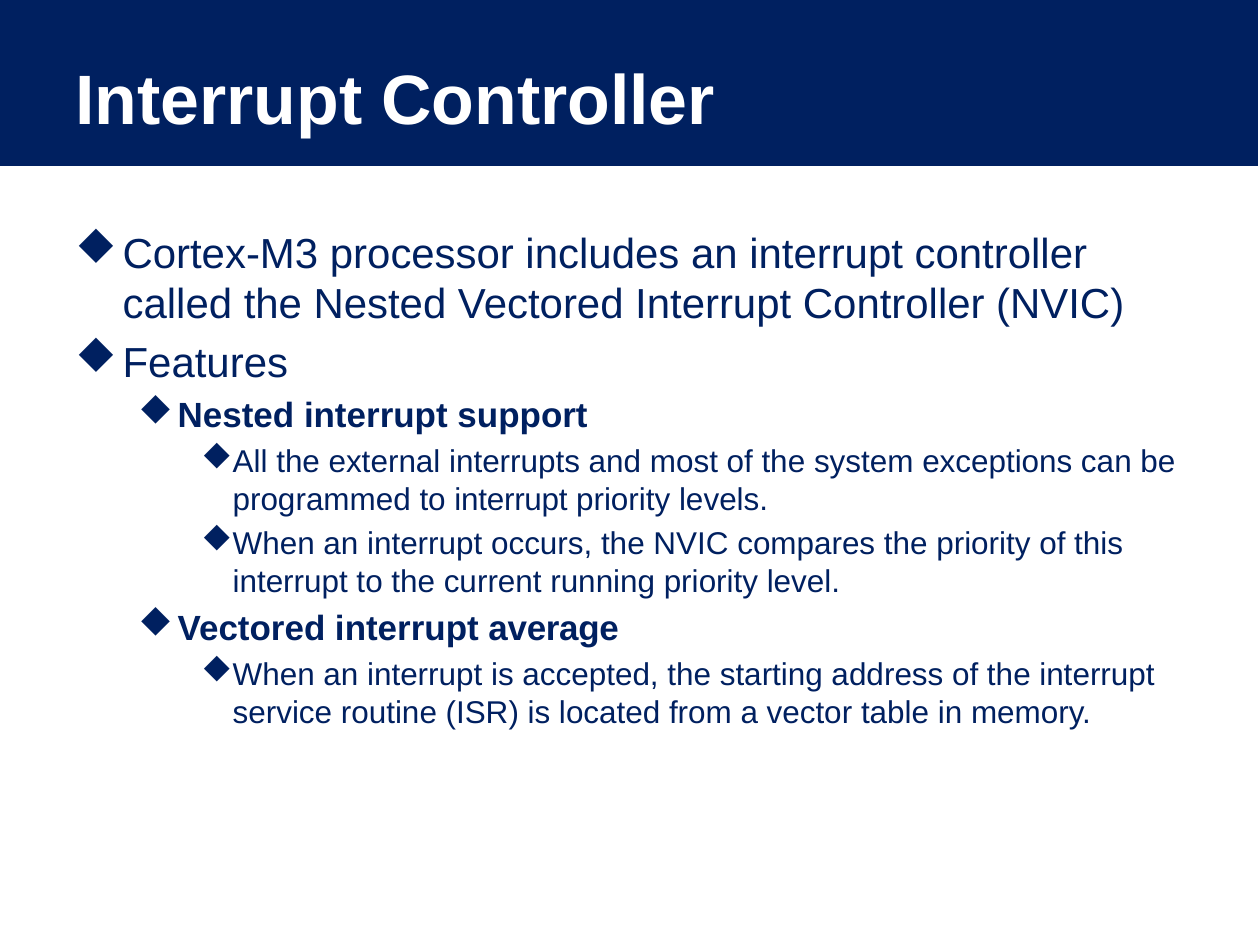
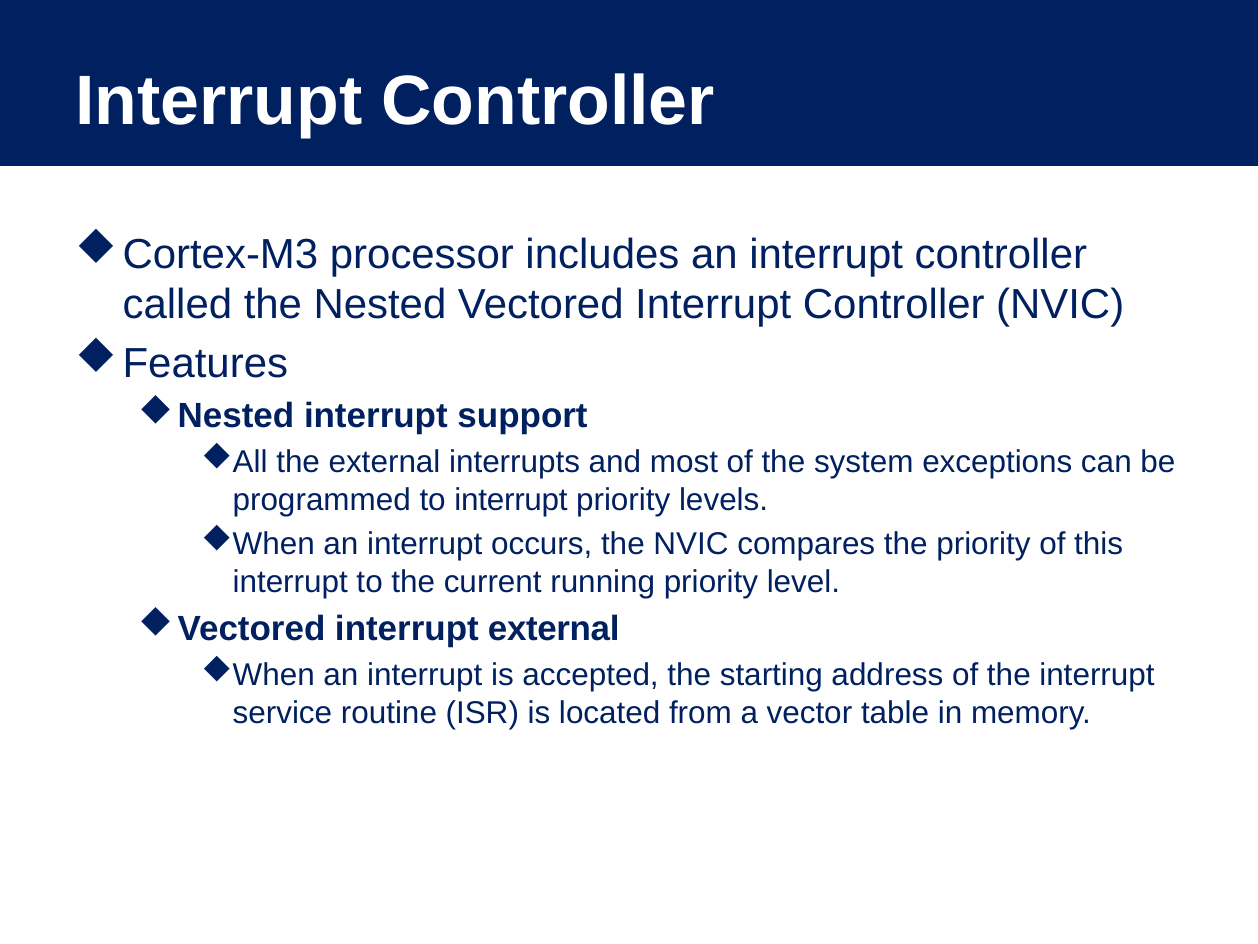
interrupt average: average -> external
